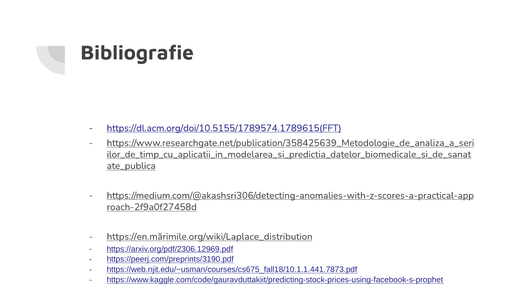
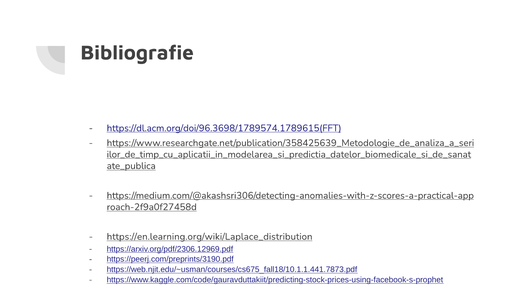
https://dl.acm.org/doi/10.5155/1789574.1789615(FFT: https://dl.acm.org/doi/10.5155/1789574.1789615(FFT -> https://dl.acm.org/doi/96.3698/1789574.1789615(FFT
https://en.mărimile.org/wiki/Laplace_distribution: https://en.mărimile.org/wiki/Laplace_distribution -> https://en.learning.org/wiki/Laplace_distribution
